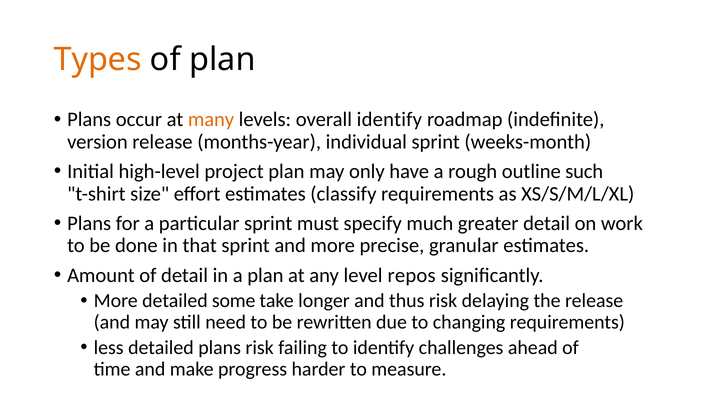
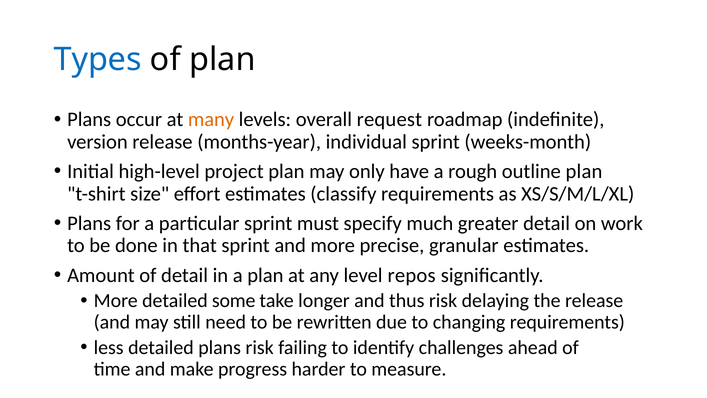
Types colour: orange -> blue
overall identify: identify -> request
outline such: such -> plan
